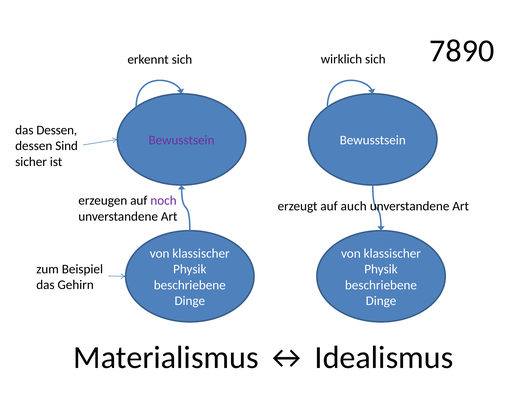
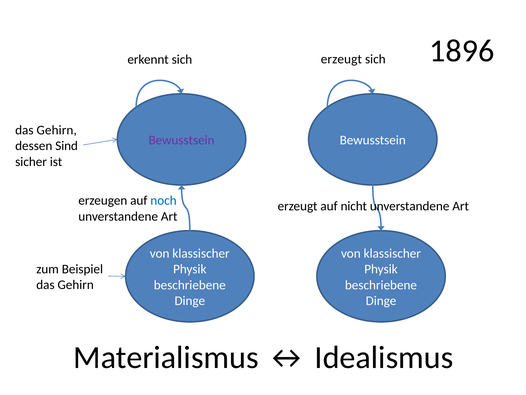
7890: 7890 -> 1896
wirklich at (341, 59): wirklich -> erzeugt
Dessen at (57, 130): Dessen -> Gehirn
noch colour: purple -> blue
auch: auch -> nicht
